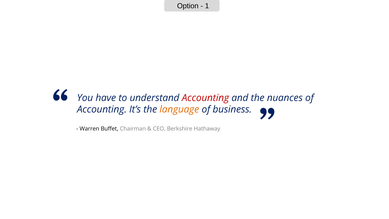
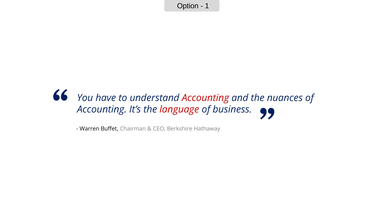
language colour: orange -> red
